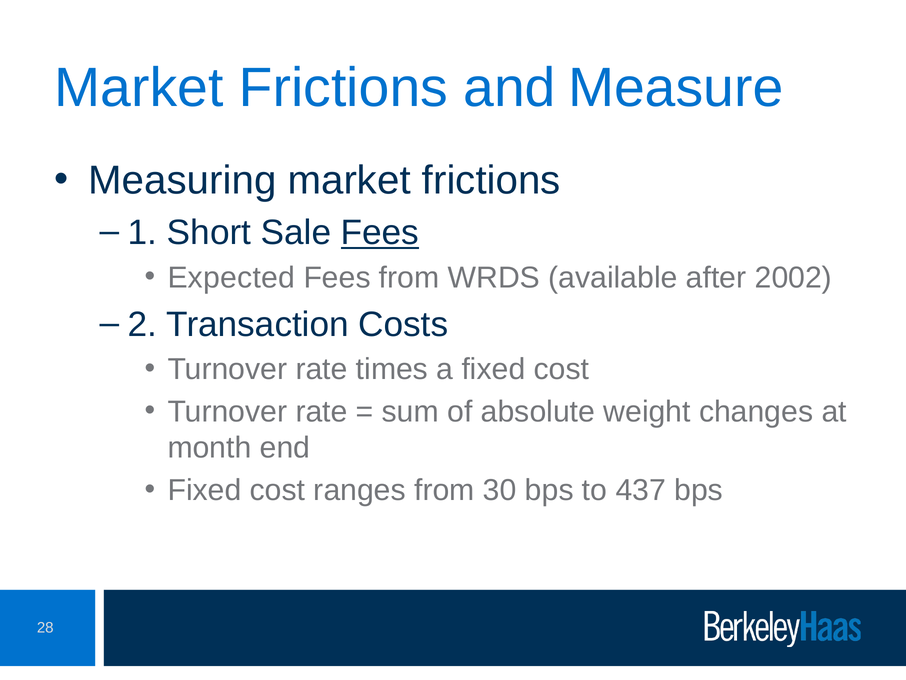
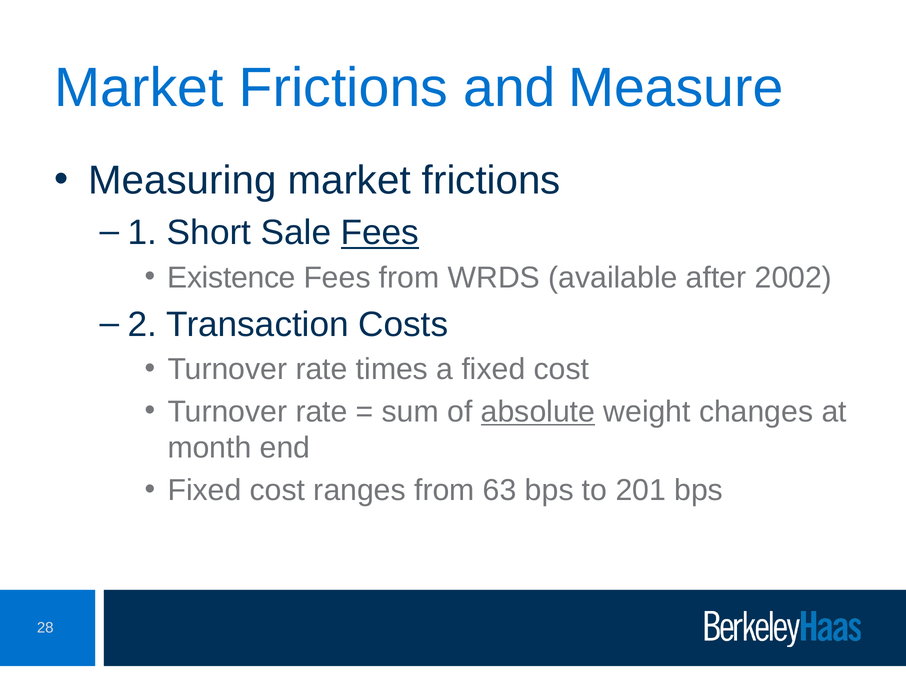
Expected: Expected -> Existence
absolute underline: none -> present
30: 30 -> 63
437: 437 -> 201
